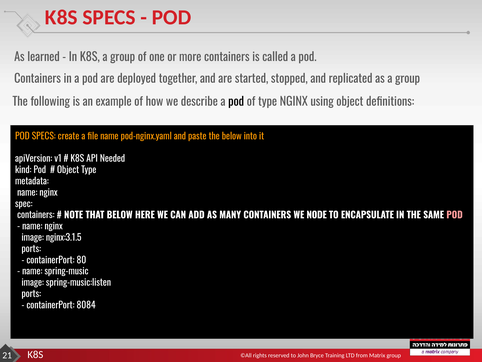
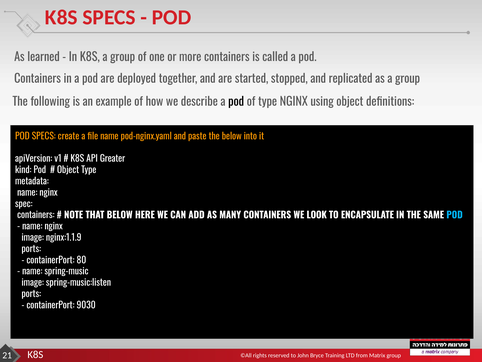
Needed: Needed -> Greater
NODE: NODE -> LOOK
POD at (455, 215) colour: pink -> light blue
nginx:3.1.5: nginx:3.1.5 -> nginx:1.1.9
8084: 8084 -> 9030
